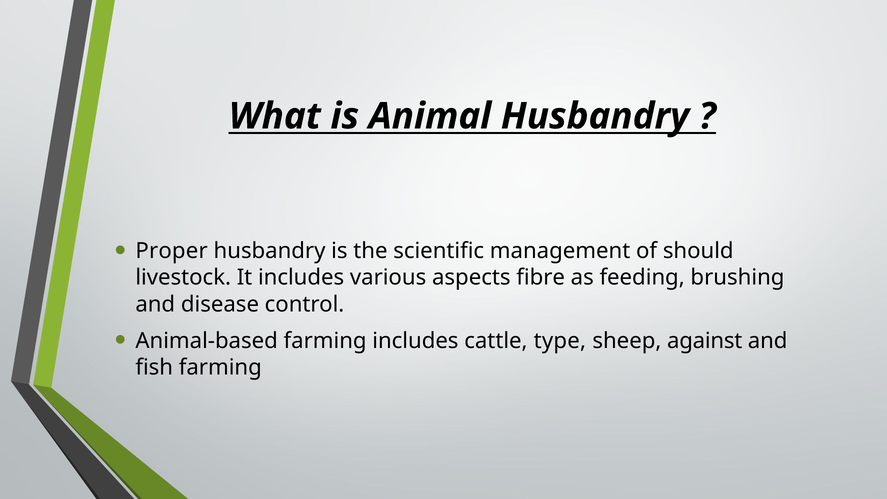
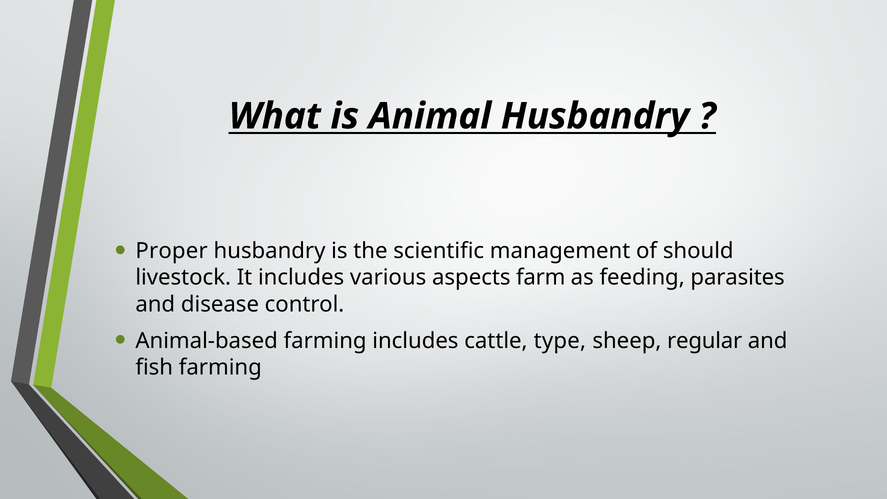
fibre: fibre -> farm
brushing: brushing -> parasites
against: against -> regular
